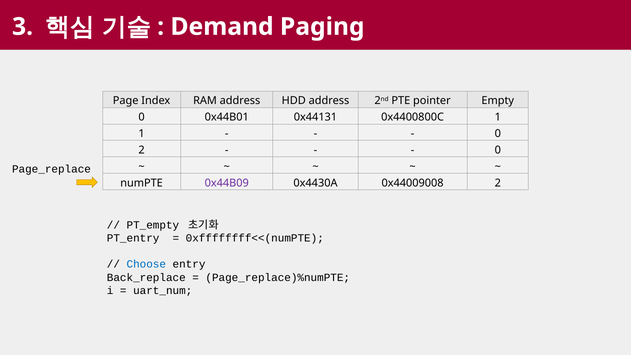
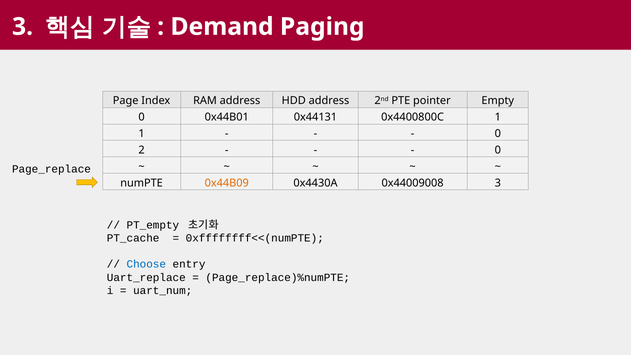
0x44B09 colour: purple -> orange
0x44009008 2: 2 -> 3
PT_entry: PT_entry -> PT_cache
Back_replace: Back_replace -> Uart_replace
